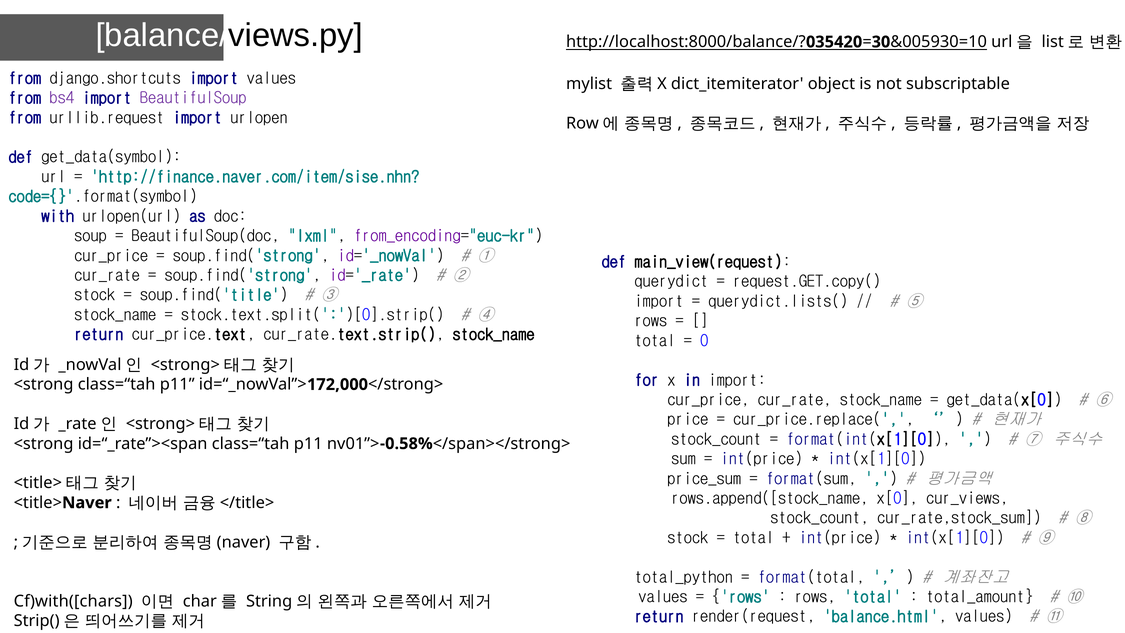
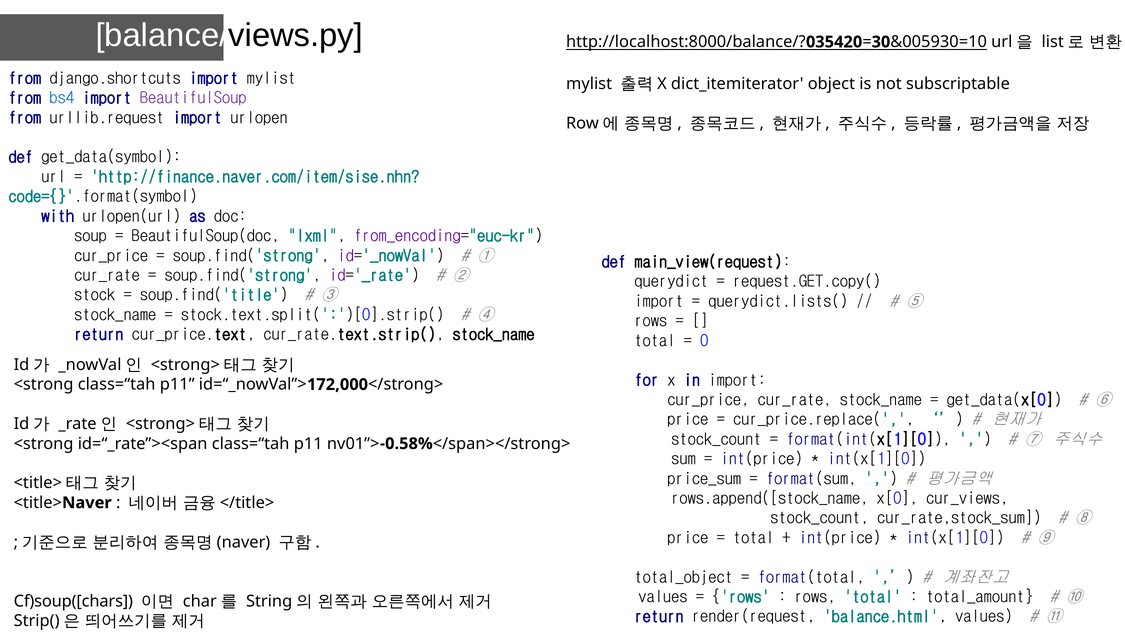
import values: values -> mylist
bs4 colour: purple -> blue
stock at (688, 538): stock -> price
total_python: total_python -> total_object
Cf)with([chars: Cf)with([chars -> Cf)soup([chars
